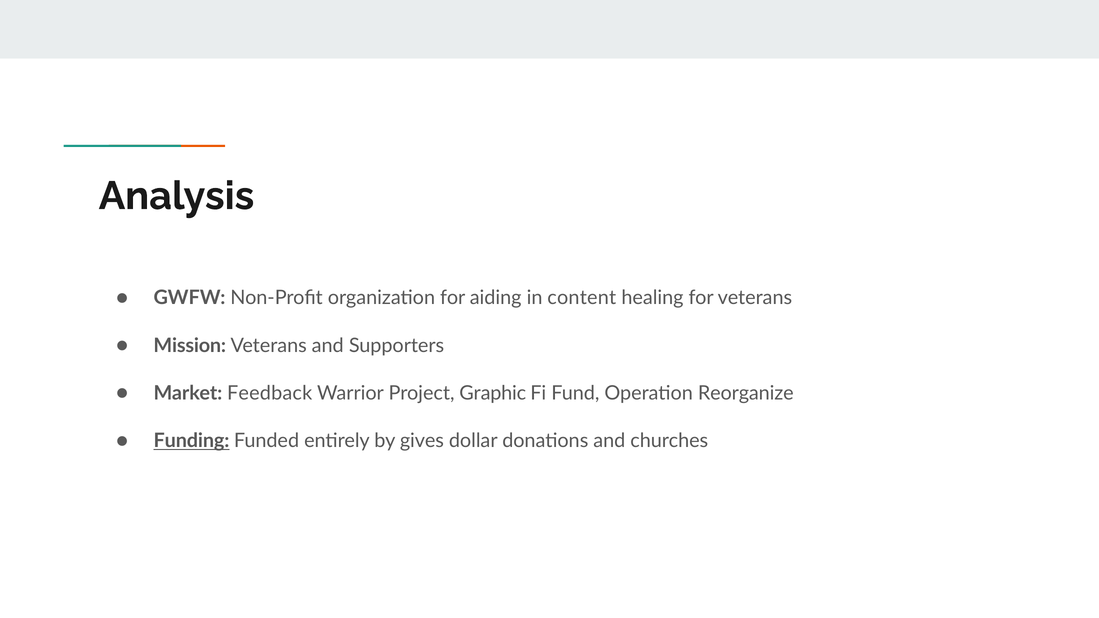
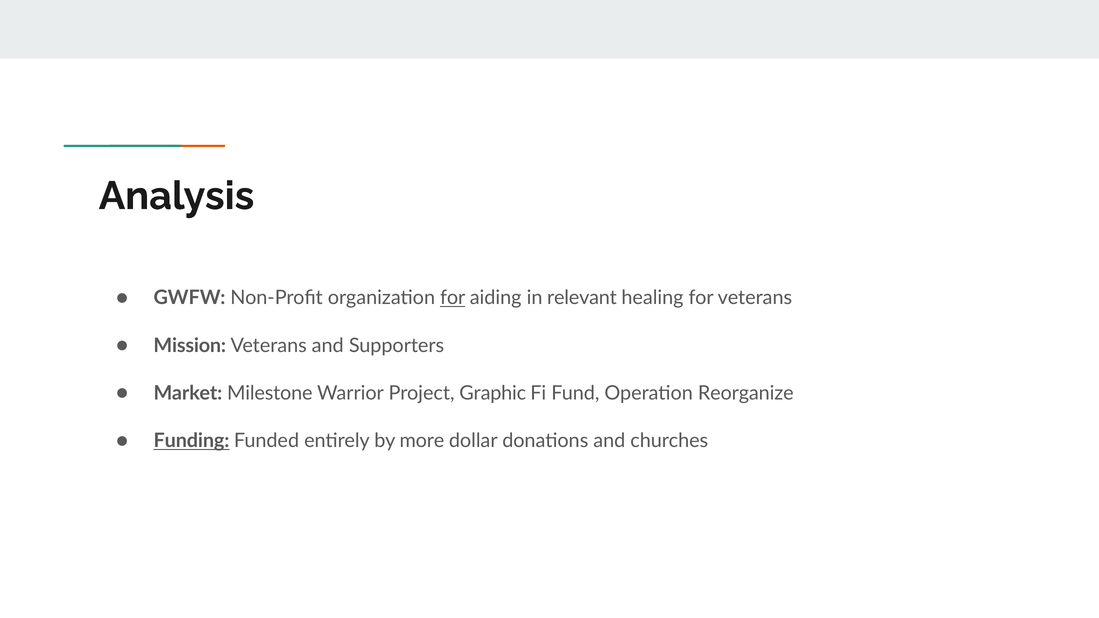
for at (453, 298) underline: none -> present
content: content -> relevant
Feedback: Feedback -> Milestone
gives: gives -> more
